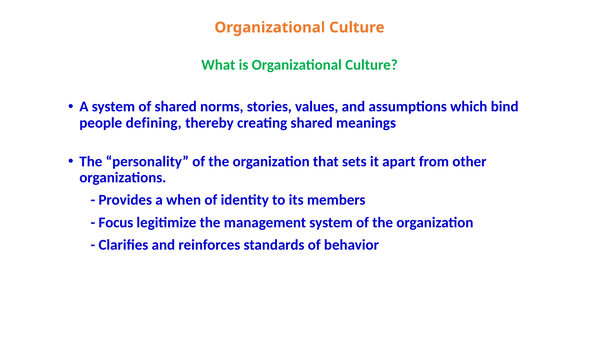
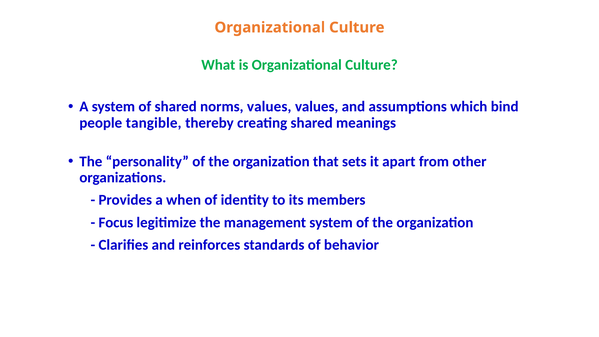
norms stories: stories -> values
defining: defining -> tangible
